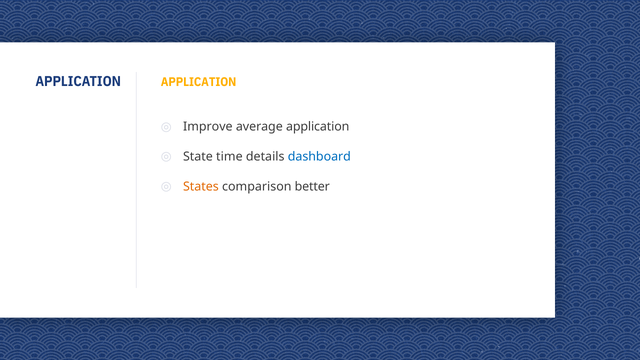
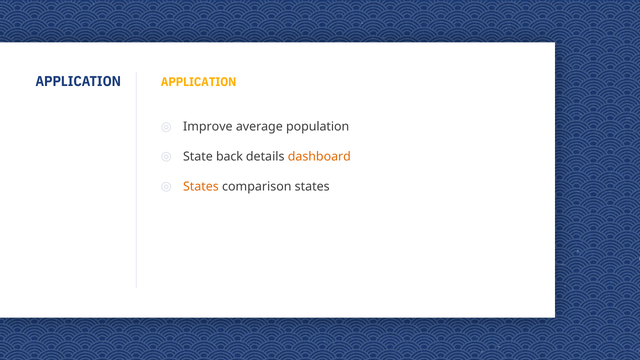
average application: application -> population
time: time -> back
dashboard colour: blue -> orange
comparison better: better -> states
